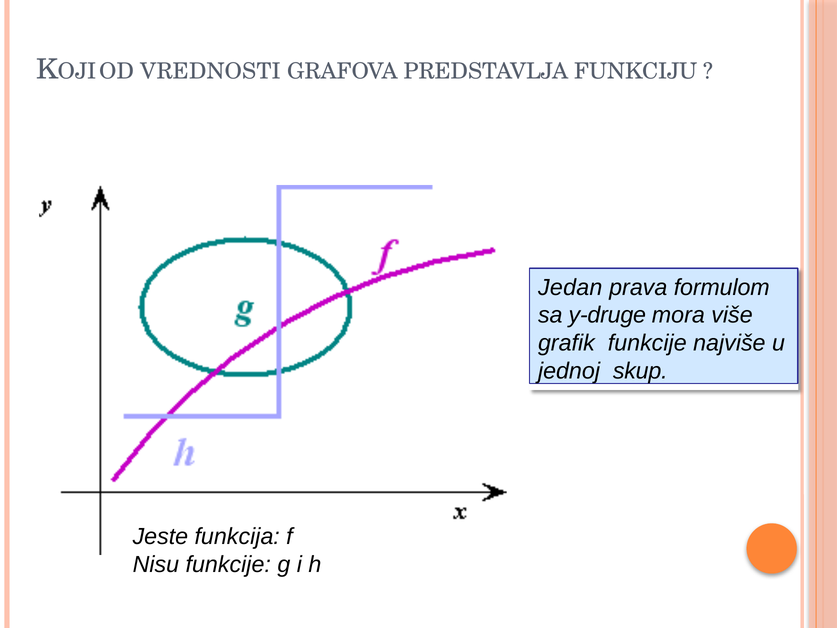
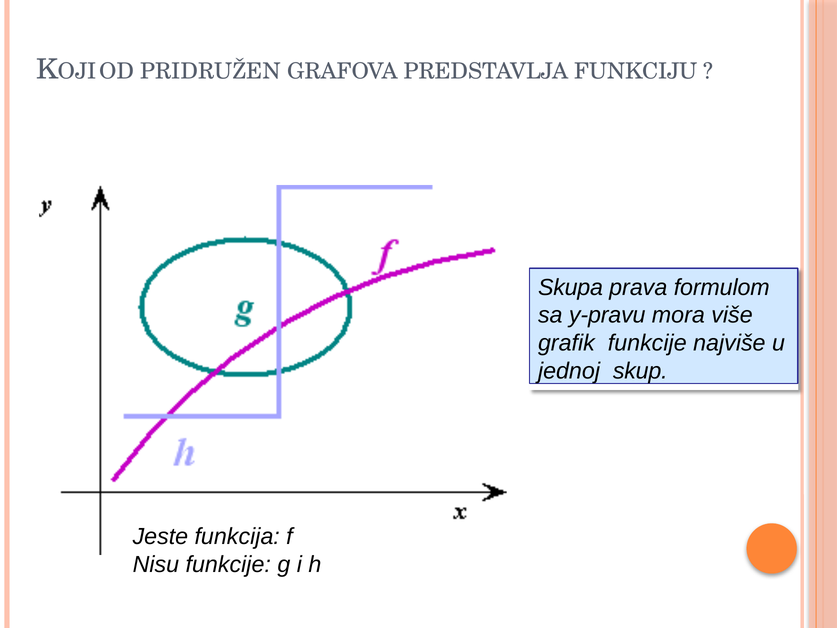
VREDNOSTI: VREDNOSTI -> PRIDRUŽEN
Jedan: Jedan -> Skupa
y-druge: y-druge -> y-pravu
